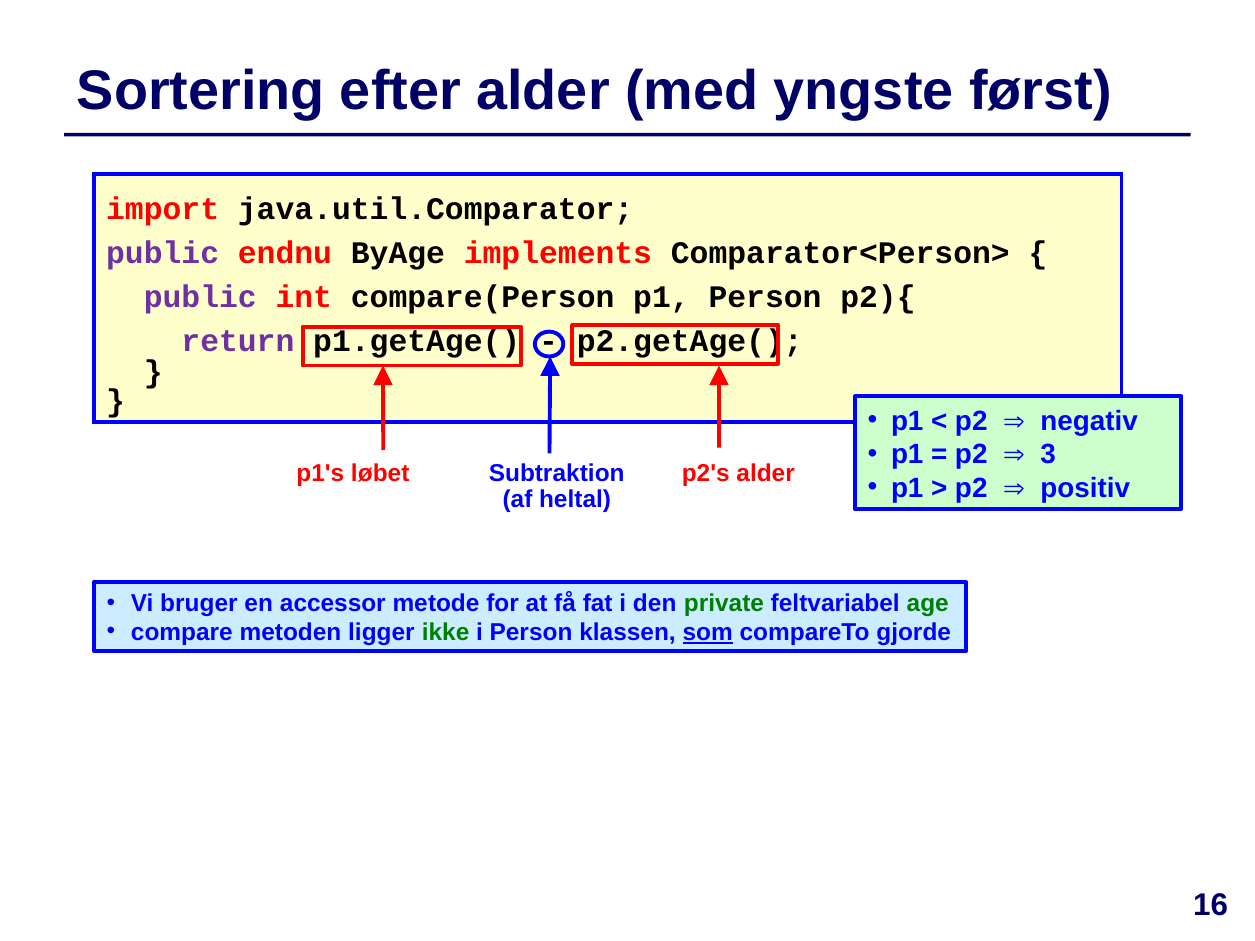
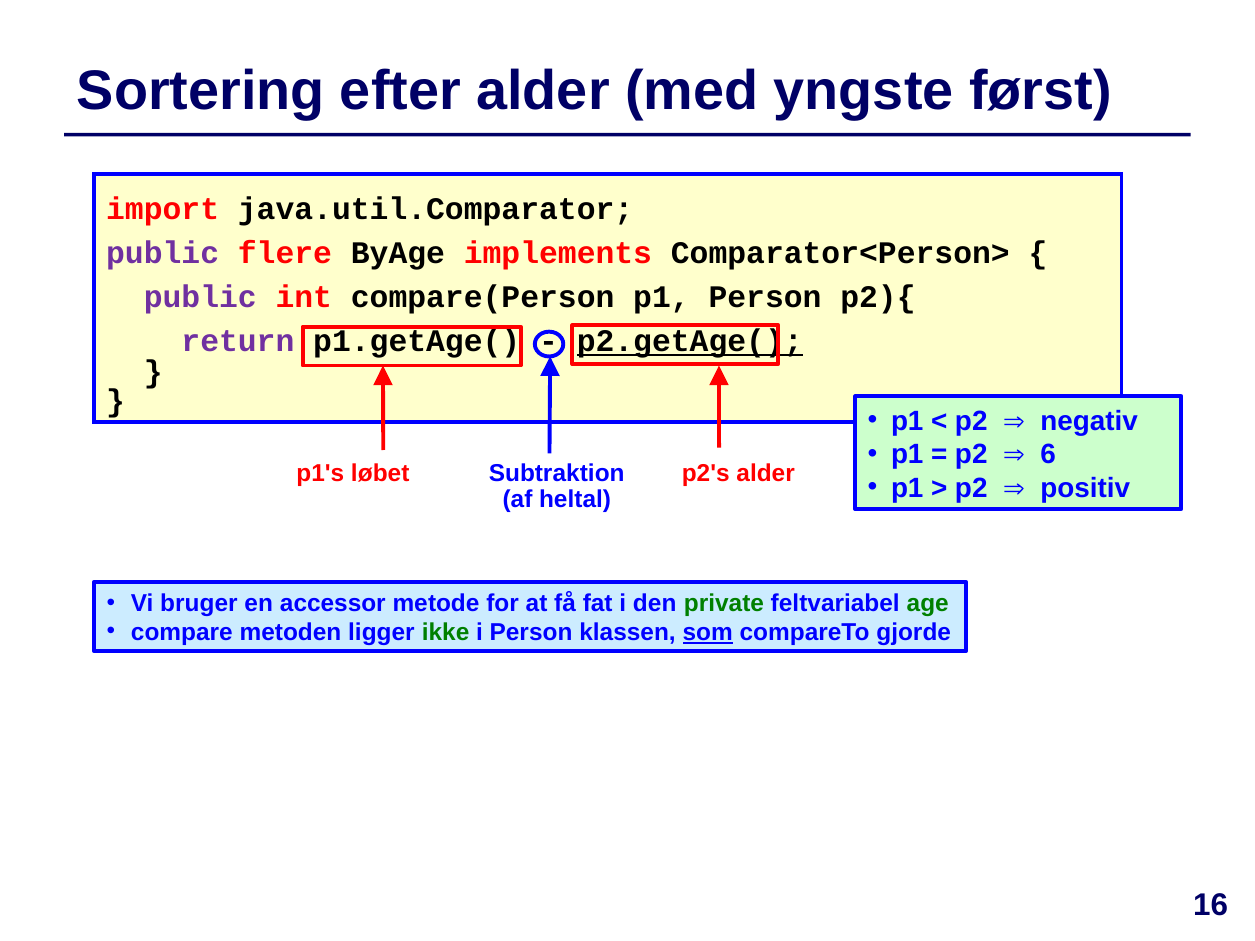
endnu: endnu -> flere
p2.getAge( underline: none -> present
3: 3 -> 6
